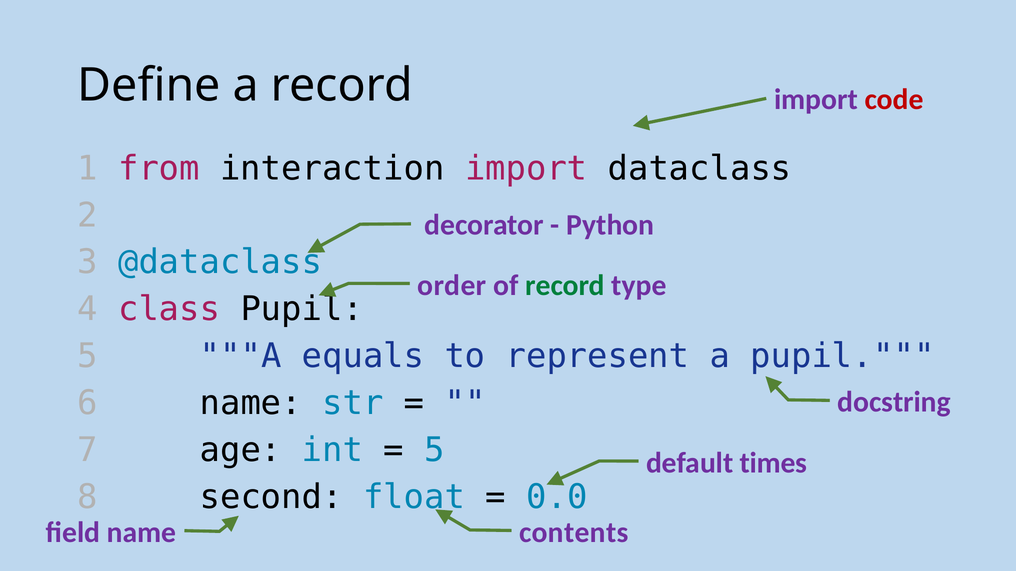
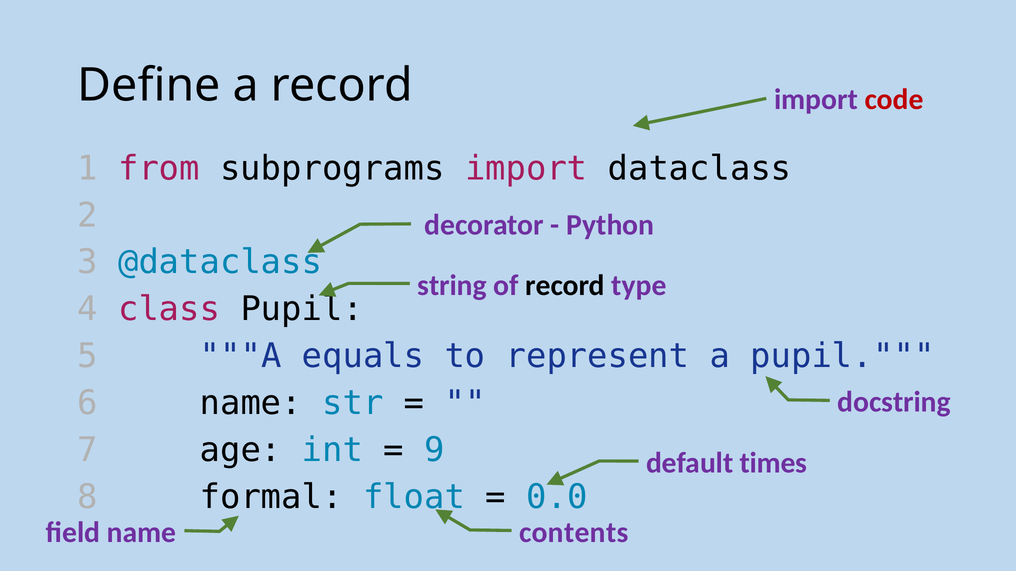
interaction: interaction -> subprograms
order: order -> string
record at (565, 286) colour: green -> black
5 at (434, 451): 5 -> 9
second: second -> formal
